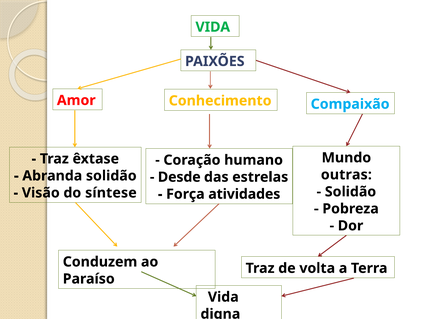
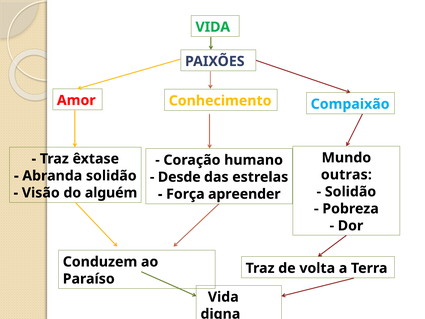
síntese: síntese -> alguém
atividades: atividades -> apreender
